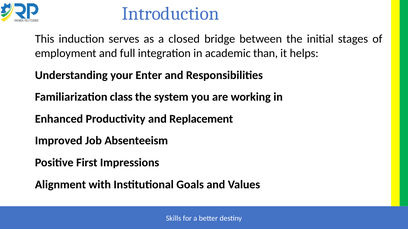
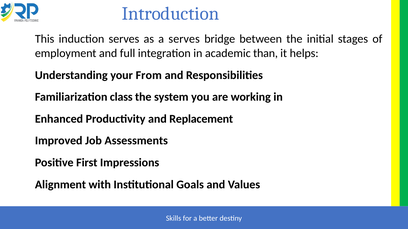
a closed: closed -> serves
Enter: Enter -> From
Absenteeism: Absenteeism -> Assessments
